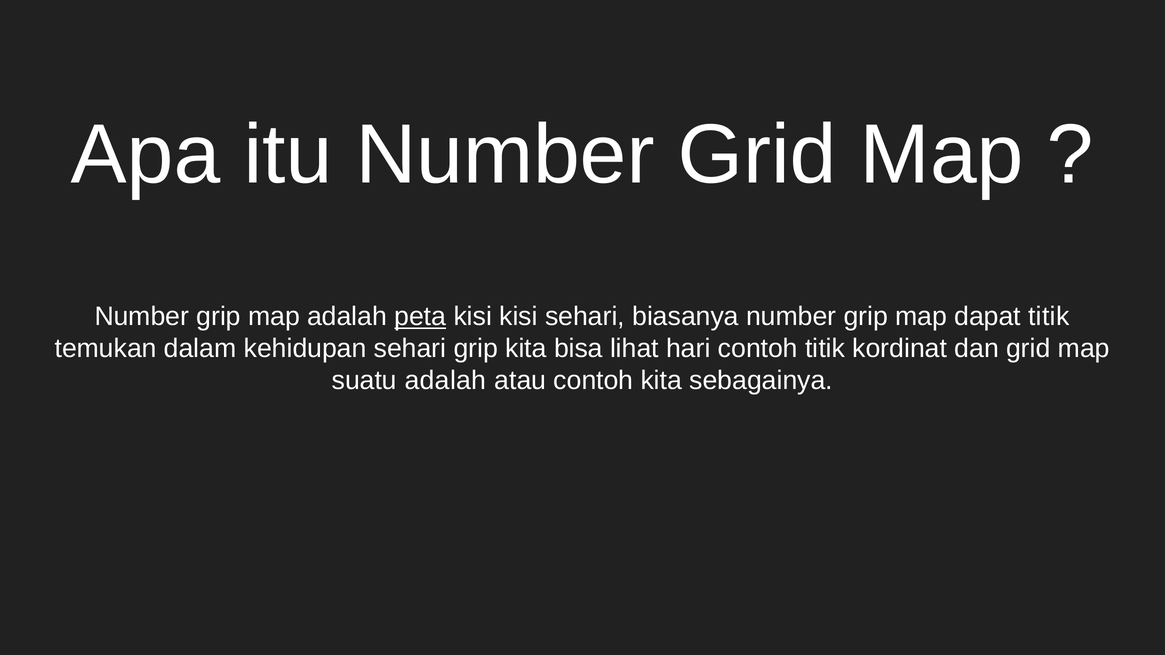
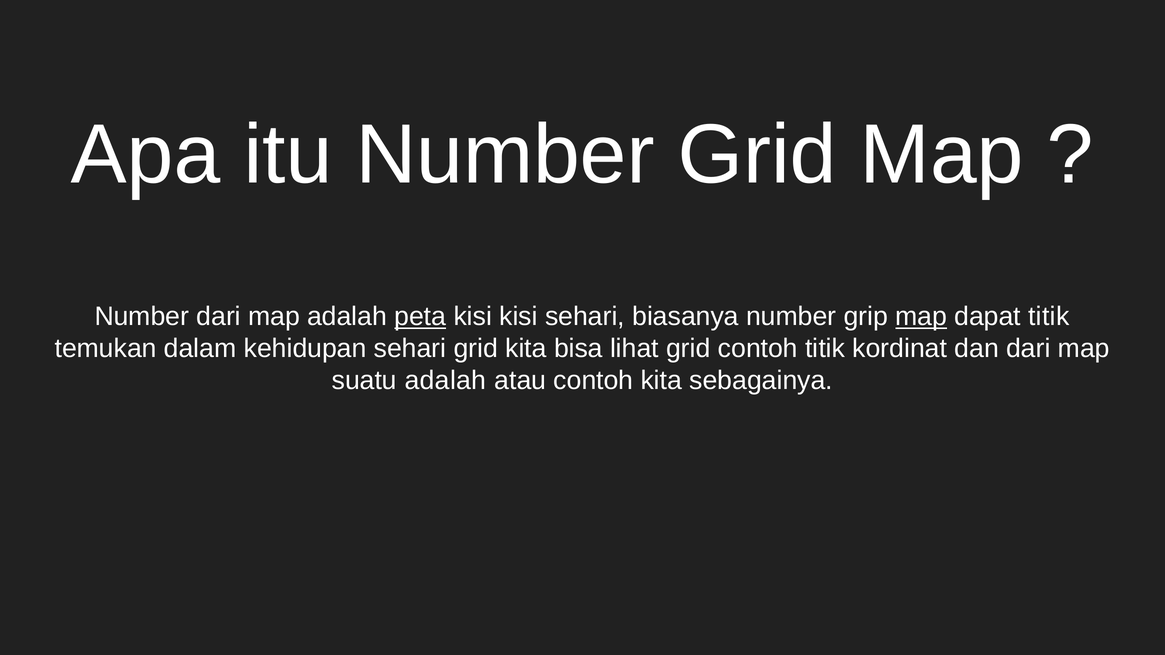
grip at (219, 317): grip -> dari
map at (921, 317) underline: none -> present
sehari grip: grip -> grid
lihat hari: hari -> grid
dan grid: grid -> dari
